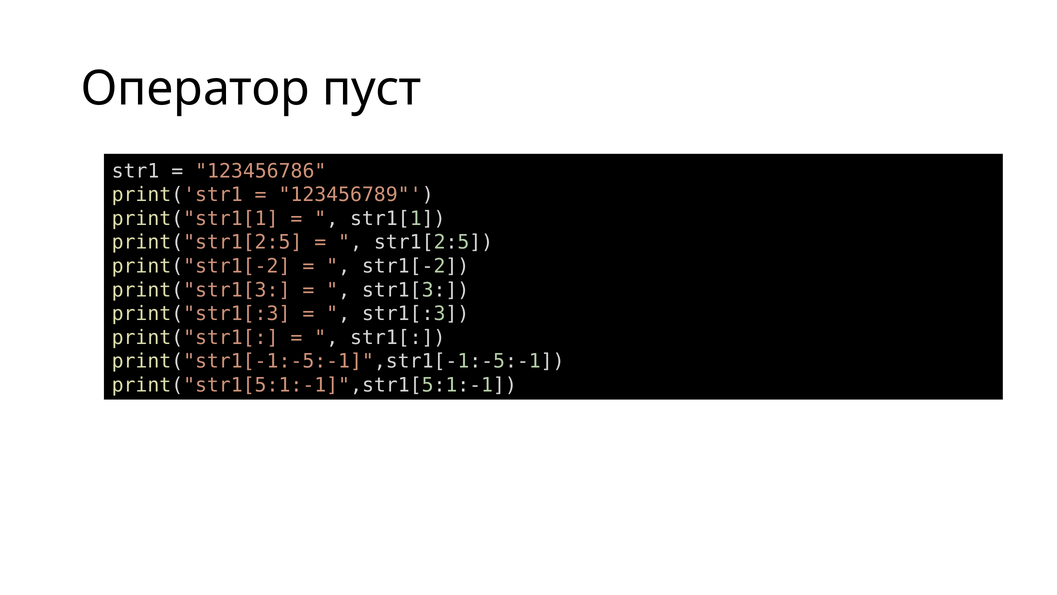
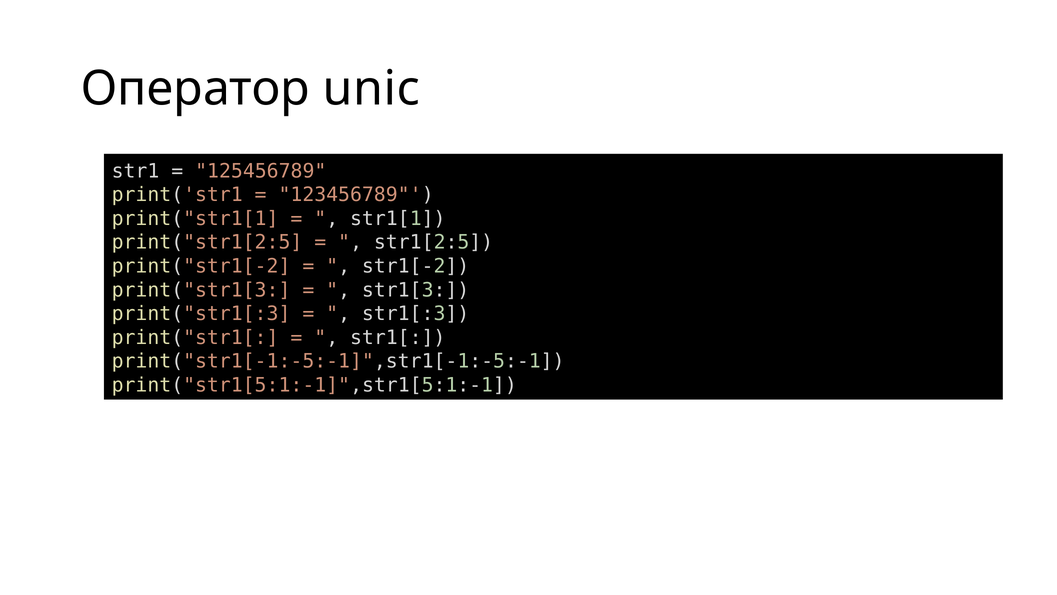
пуст: пуст -> unic
123456786: 123456786 -> 125456789
